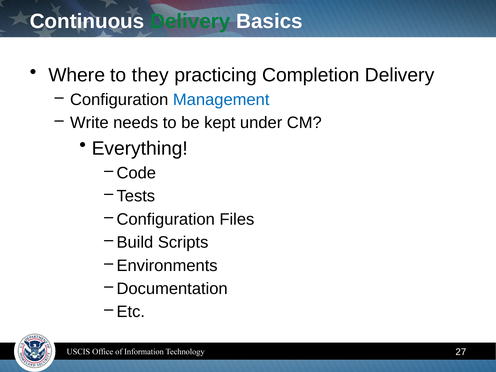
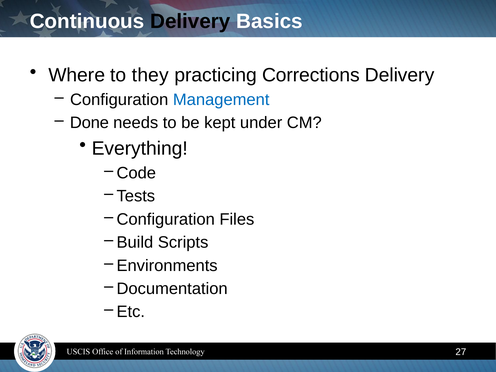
Delivery at (190, 21) colour: green -> black
Completion: Completion -> Corrections
Write: Write -> Done
